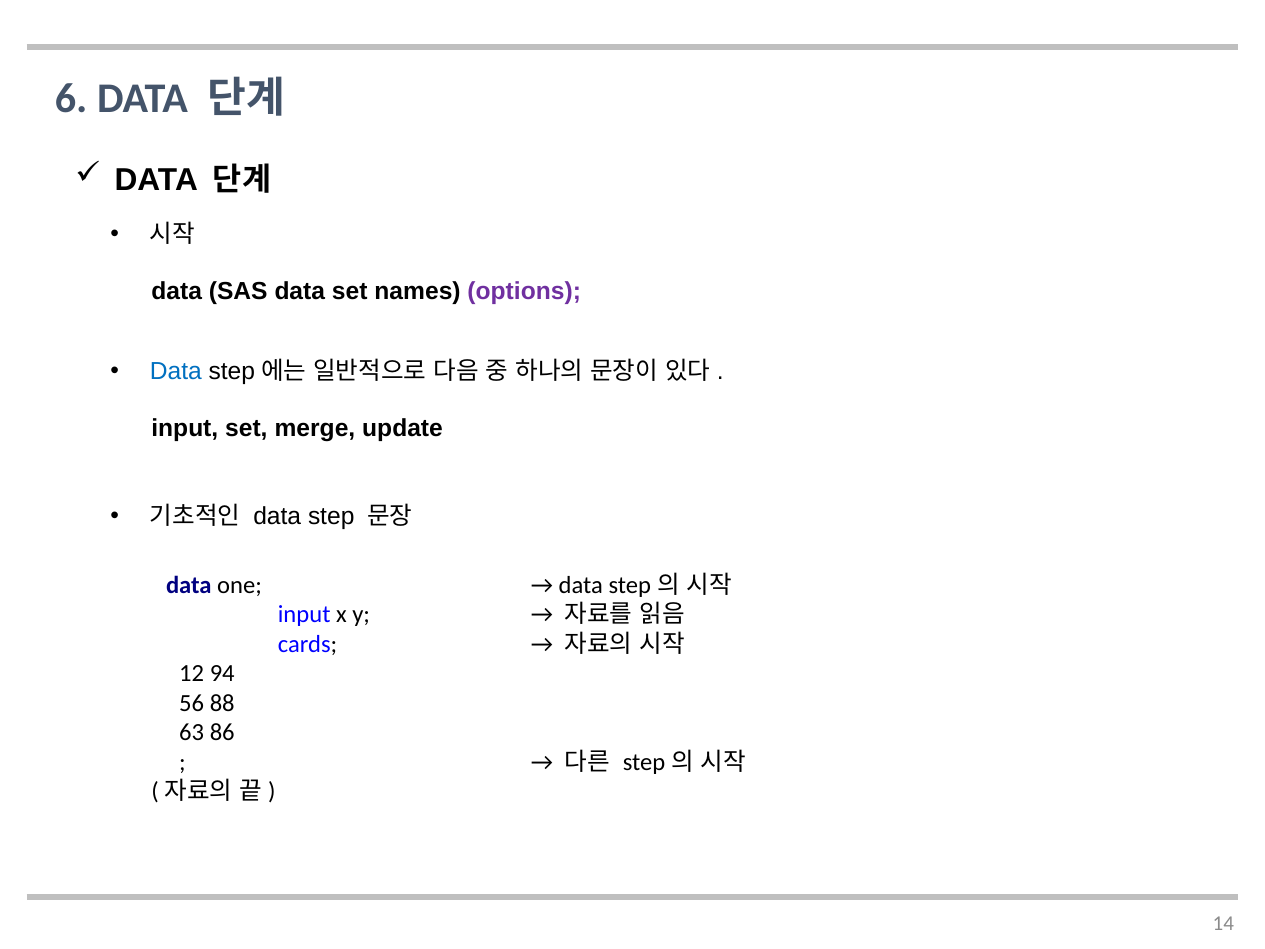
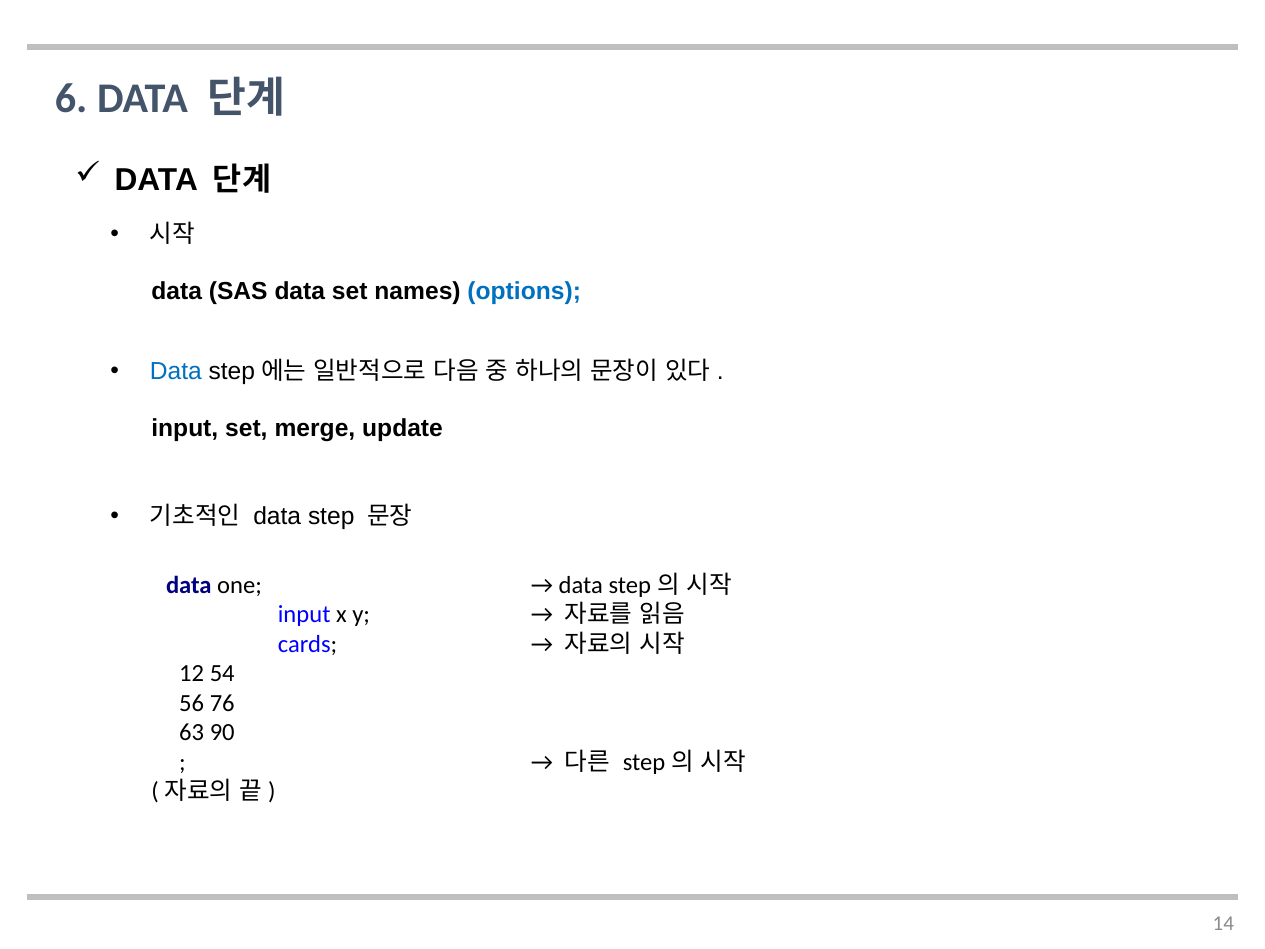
options colour: purple -> blue
94: 94 -> 54
88: 88 -> 76
86: 86 -> 90
